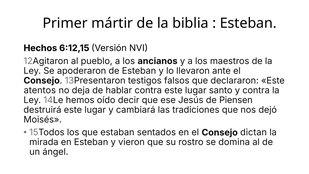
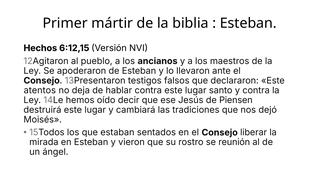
dictan: dictan -> liberar
domina: domina -> reunión
